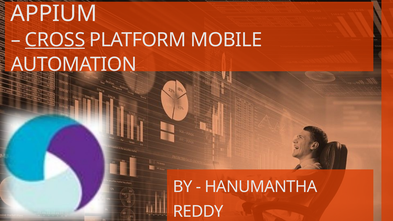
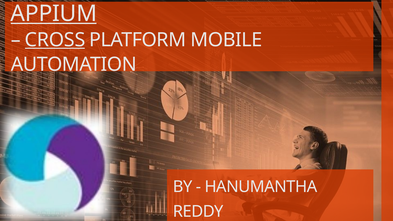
APPIUM underline: none -> present
